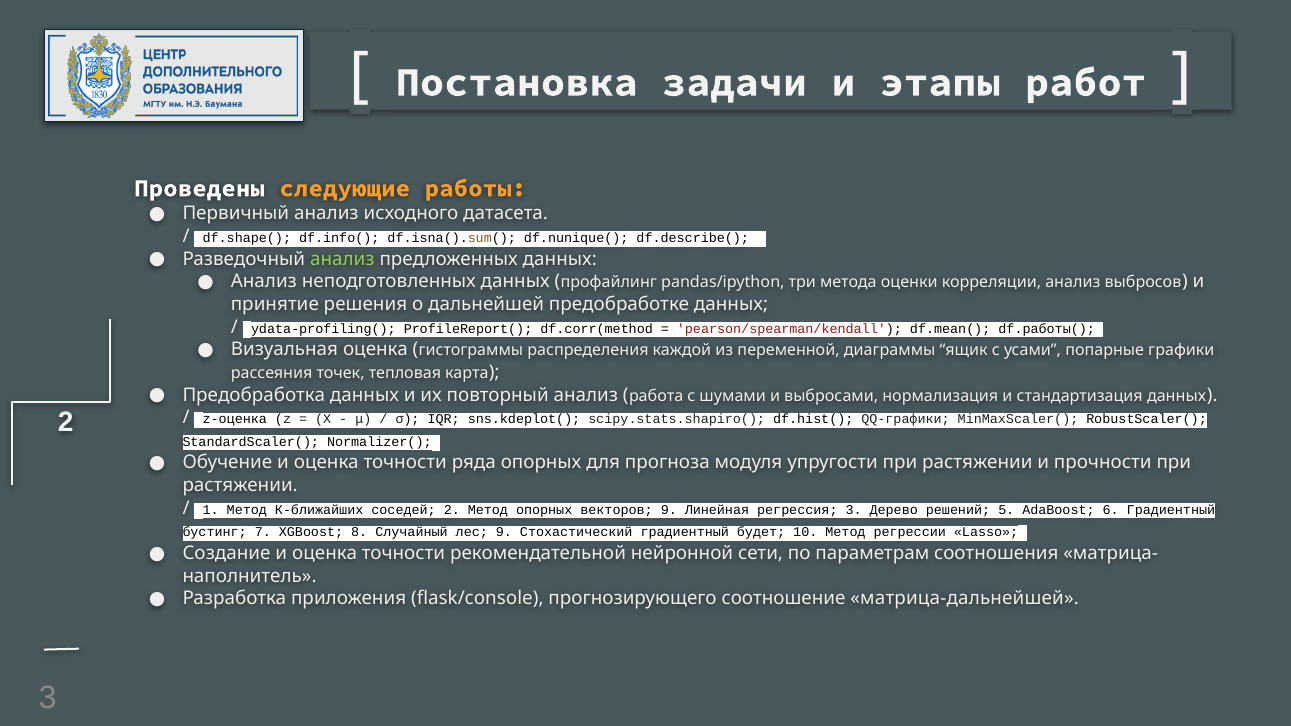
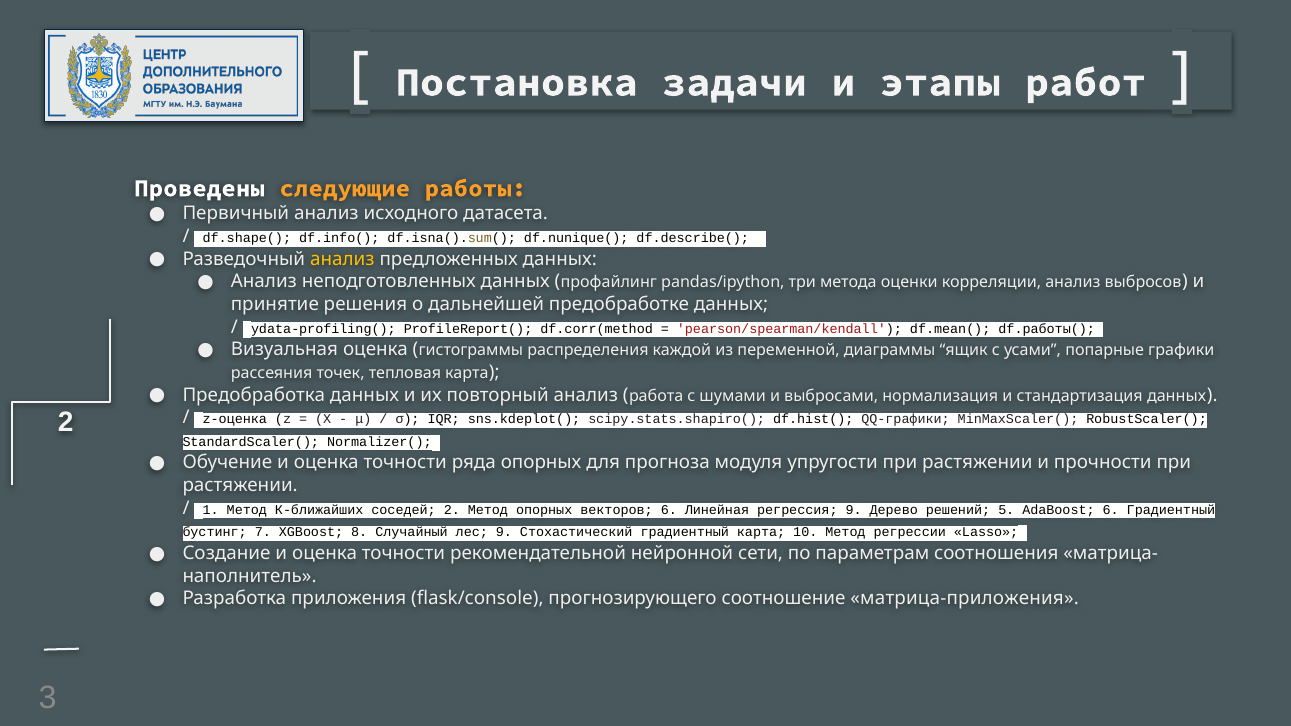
анализ at (342, 259) colour: light green -> yellow
векторов 9: 9 -> 6
регрессия 3: 3 -> 9
градиентный будет: будет -> карта
матрица-дальнейшей: матрица-дальнейшей -> матрица-приложения
